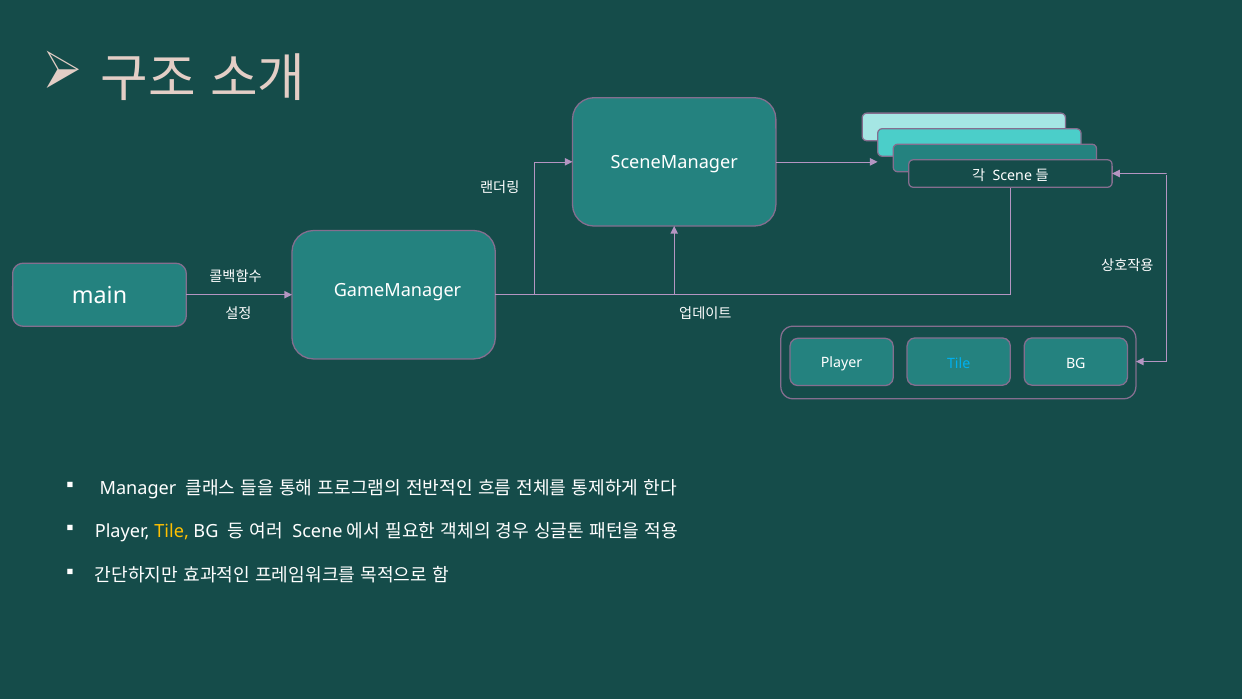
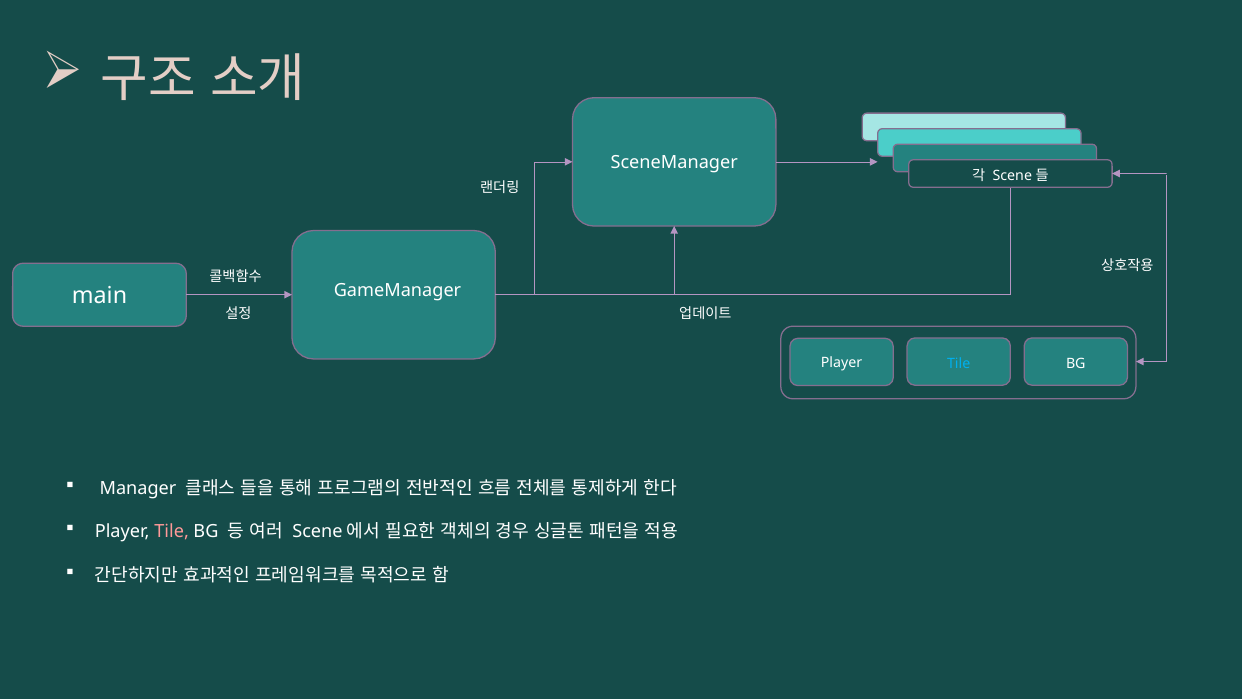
Tile at (172, 531) colour: yellow -> pink
